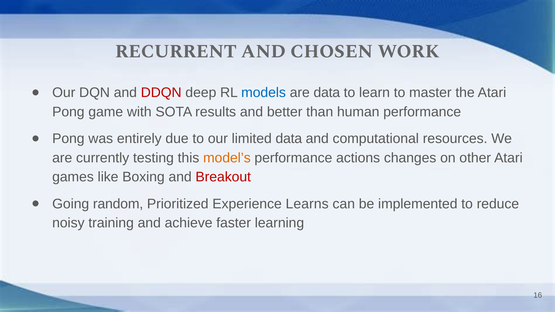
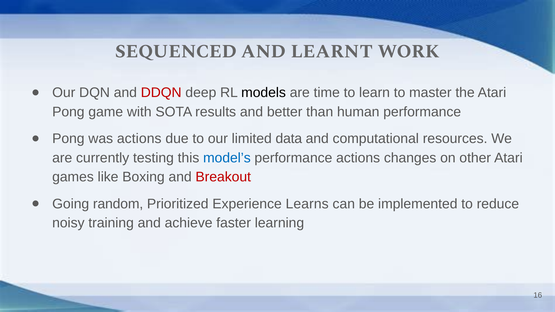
RECURRENT: RECURRENT -> SEQUENCED
CHOSEN: CHOSEN -> LEARNT
models colour: blue -> black
are data: data -> time
was entirely: entirely -> actions
model’s colour: orange -> blue
